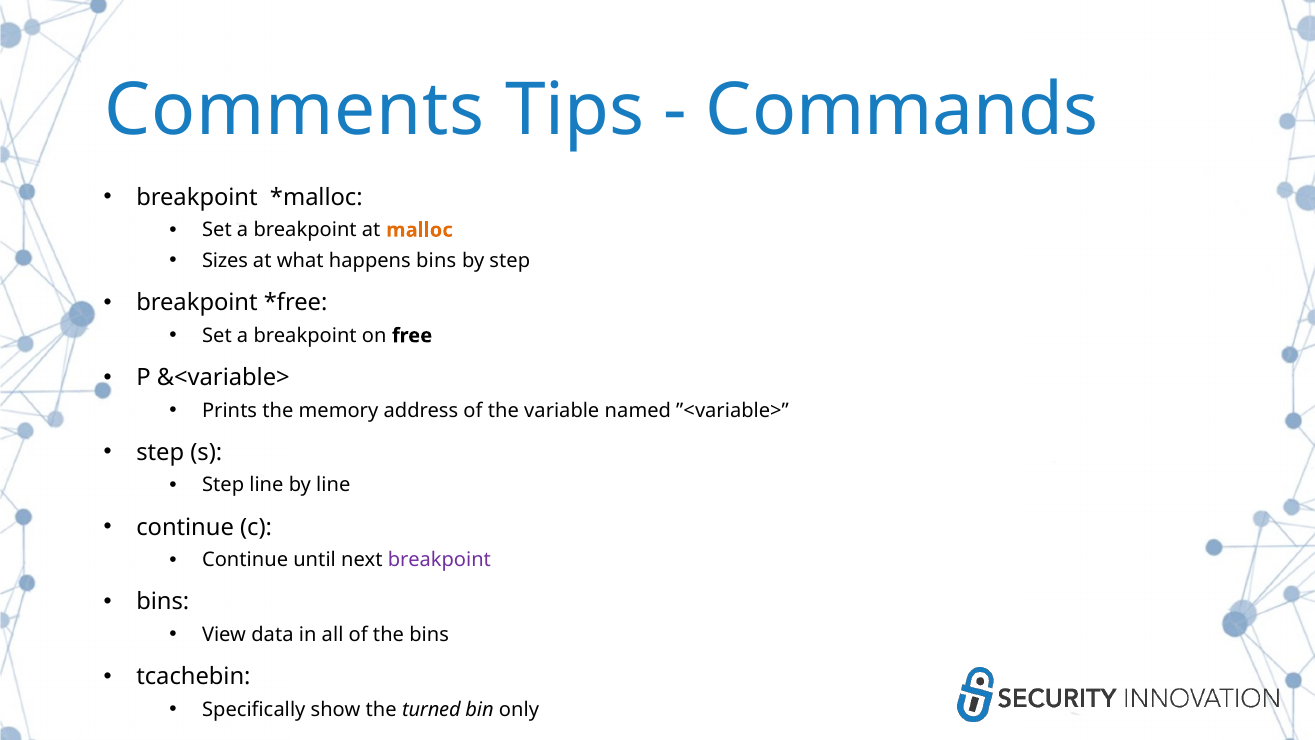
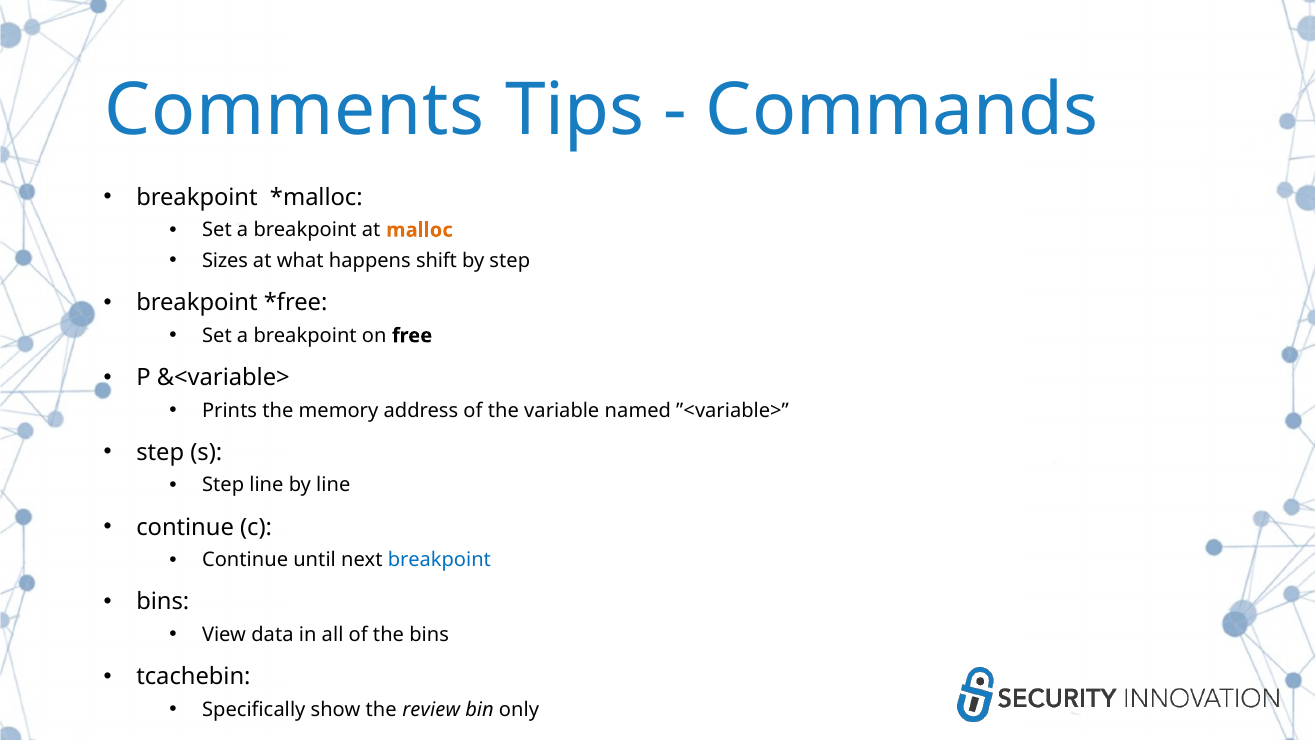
happens bins: bins -> shift
breakpoint at (439, 560) colour: purple -> blue
turned: turned -> review
